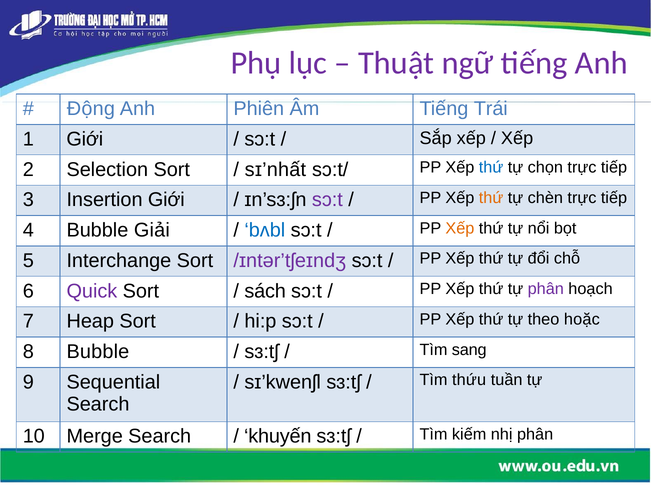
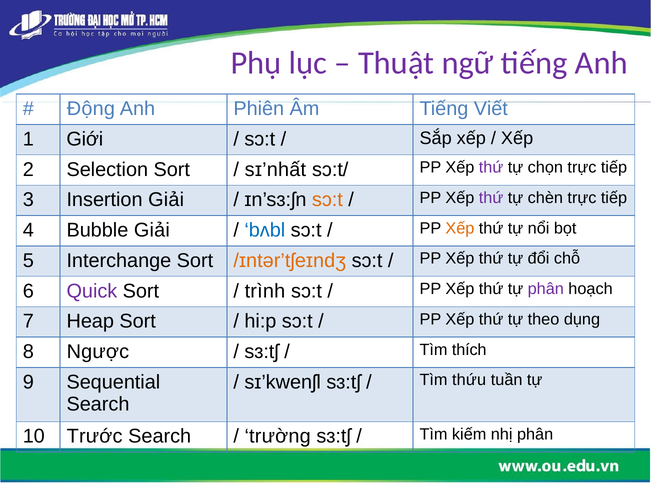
Trái: Trái -> Viết
thứ at (491, 168) colour: blue -> purple
Insertion Giới: Giới -> Giải
sɔ:t at (327, 200) colour: purple -> orange
thứ at (491, 198) colour: orange -> purple
/ɪntər’tʃeɪndʒ colour: purple -> orange
sách: sách -> trình
hoặc: hoặc -> dụng
8 Bubble: Bubble -> Ngược
sang: sang -> thích
Merge: Merge -> Trước
khuyến: khuyến -> trường
